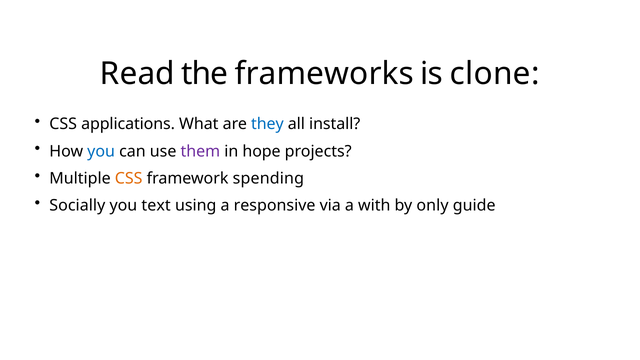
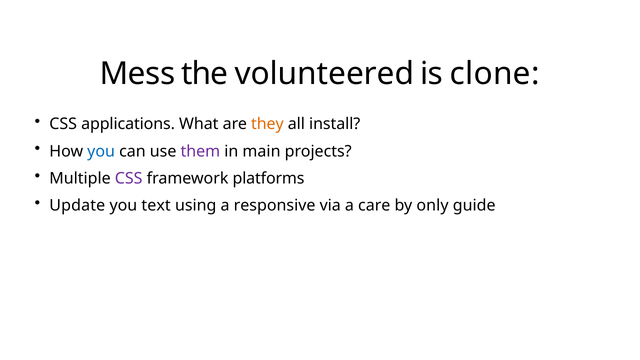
Read: Read -> Mess
frameworks: frameworks -> volunteered
they colour: blue -> orange
hope: hope -> main
CSS at (129, 178) colour: orange -> purple
spending: spending -> platforms
Socially: Socially -> Update
with: with -> care
